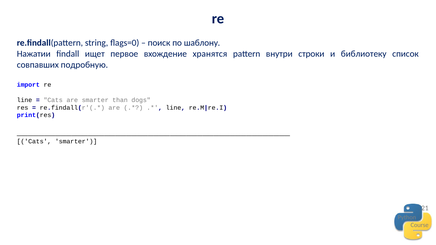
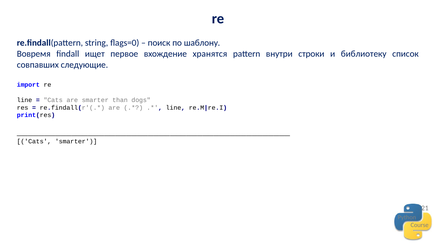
Нажатии: Нажатии -> Вовремя
подробную: подробную -> следующие
